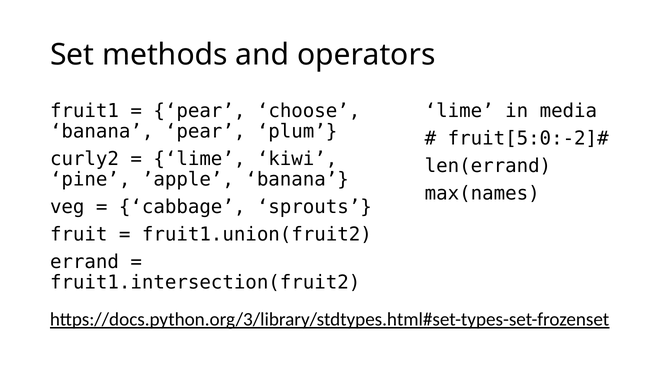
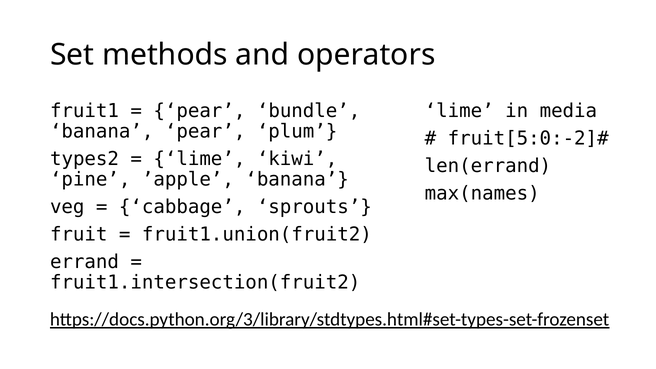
choose: choose -> bundle
curly2: curly2 -> types2
